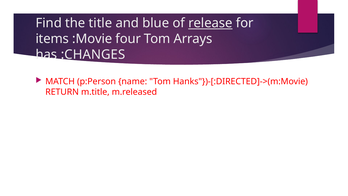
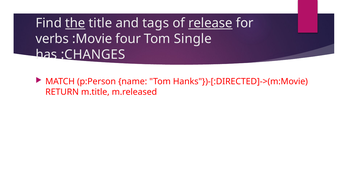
the underline: none -> present
blue: blue -> tags
items: items -> verbs
Arrays: Arrays -> Single
